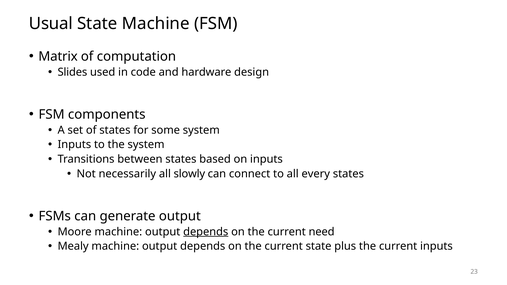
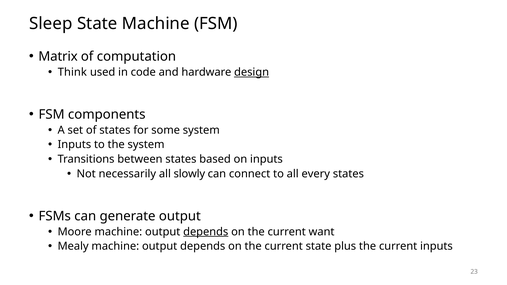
Usual: Usual -> Sleep
Slides: Slides -> Think
design underline: none -> present
need: need -> want
